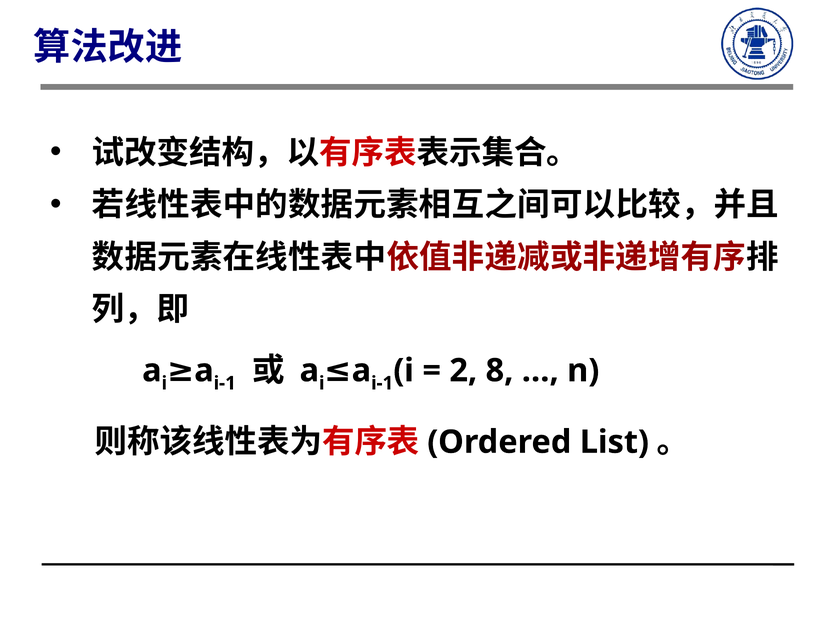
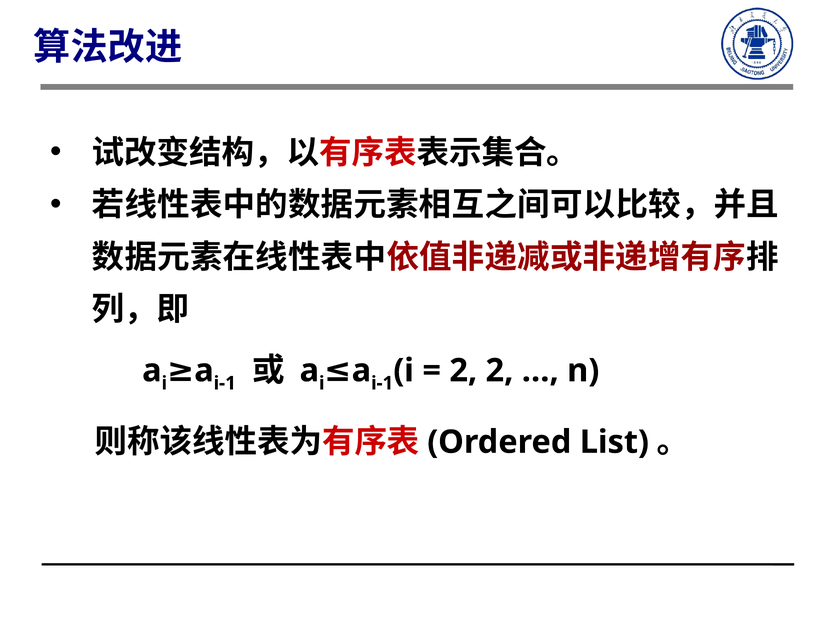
2 8: 8 -> 2
